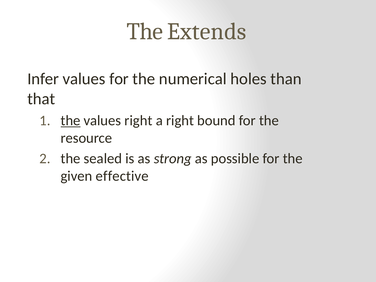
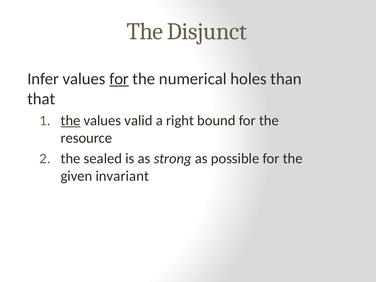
Extends: Extends -> Disjunct
for at (119, 79) underline: none -> present
values right: right -> valid
effective: effective -> invariant
